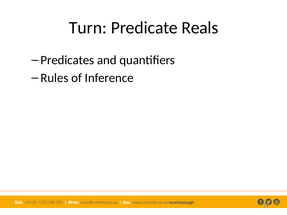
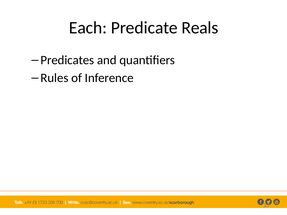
Turn: Turn -> Each
